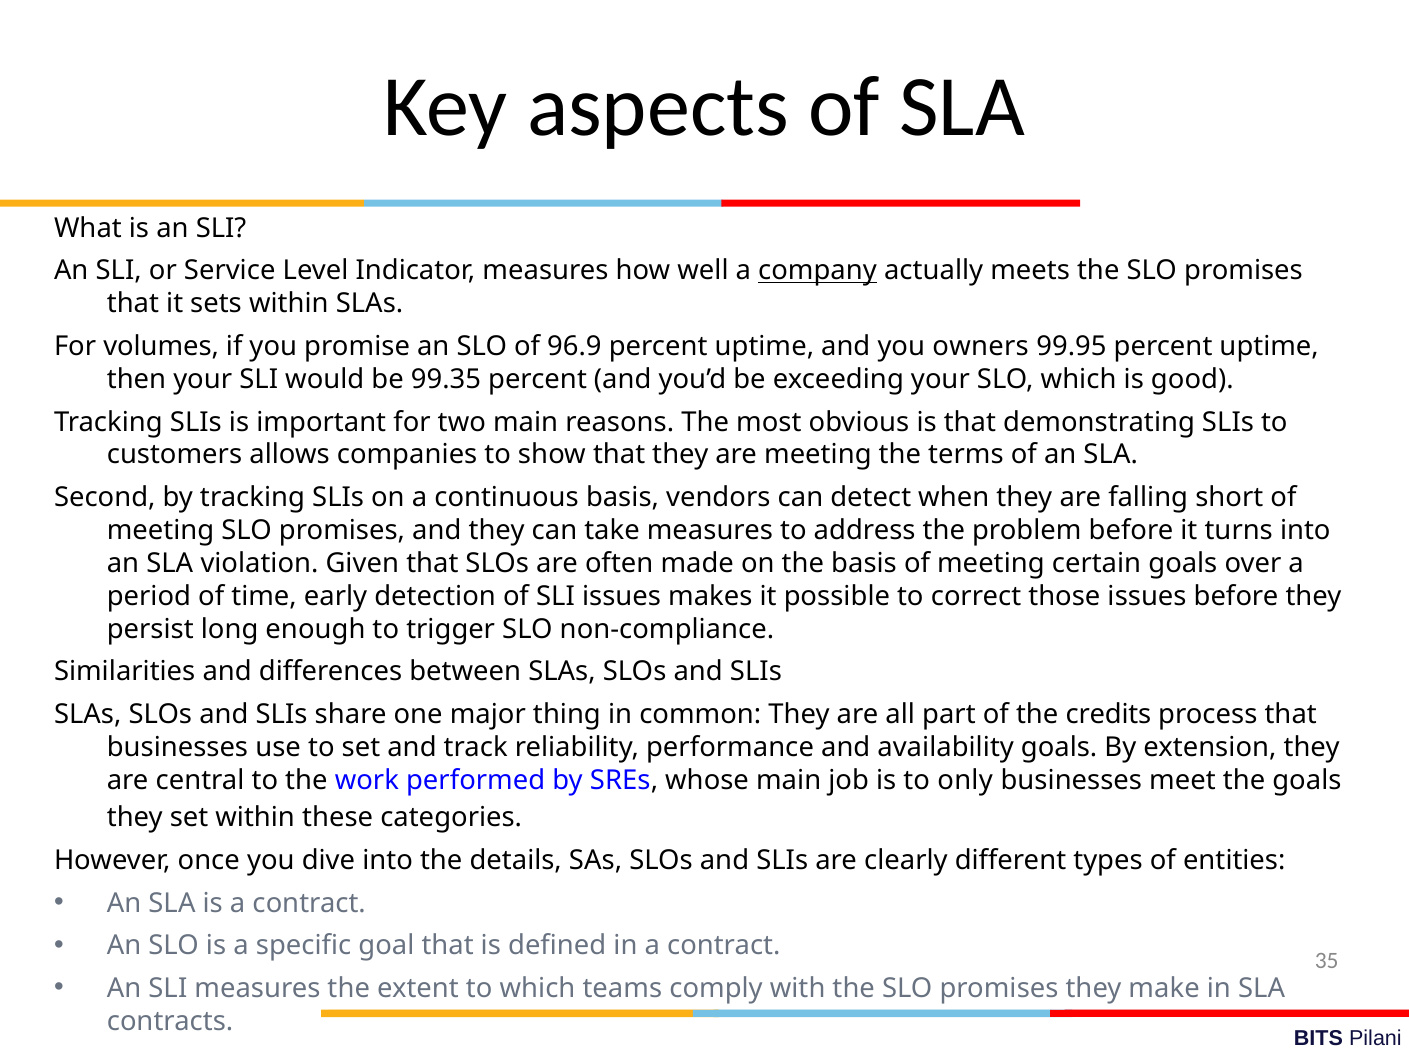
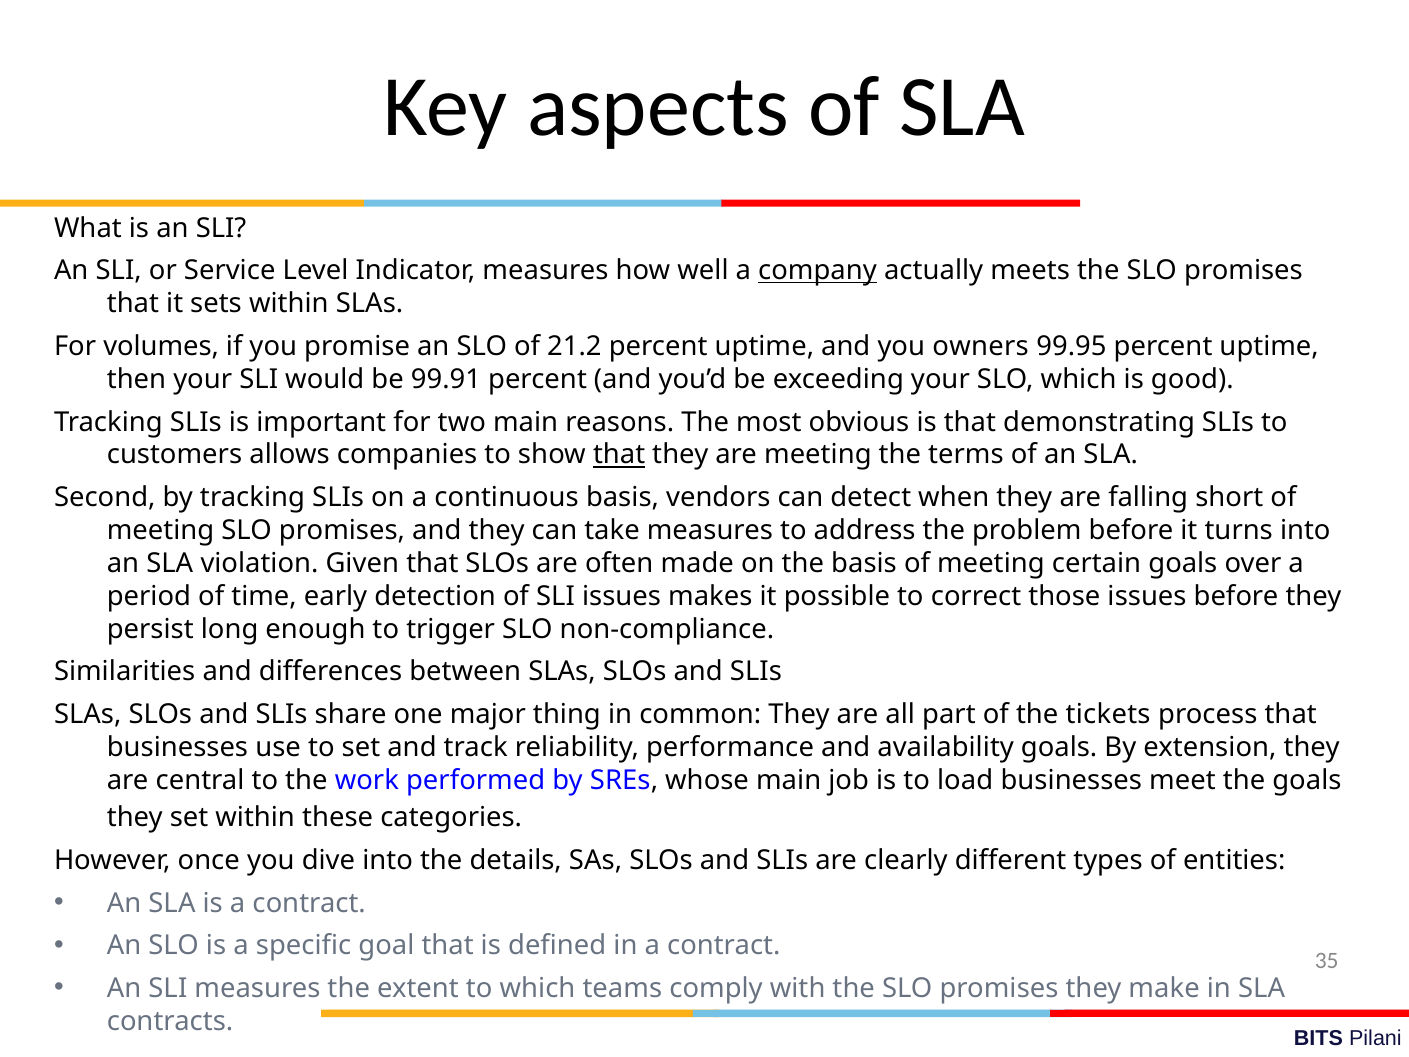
96.9: 96.9 -> 21.2
99.35: 99.35 -> 99.91
that at (619, 455) underline: none -> present
credits: credits -> tickets
only: only -> load
